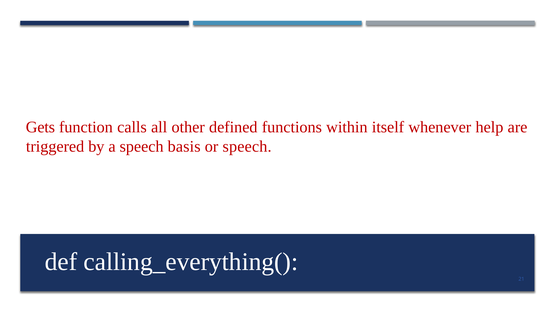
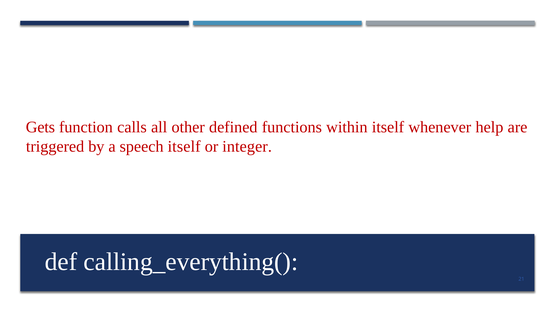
speech basis: basis -> itself
or speech: speech -> integer
